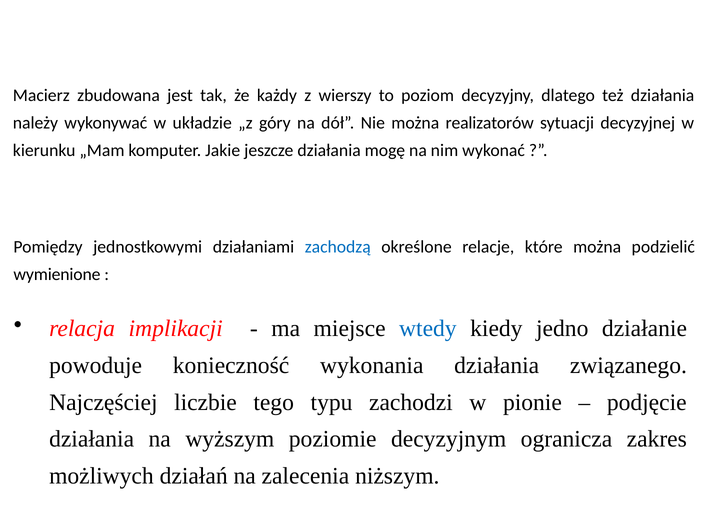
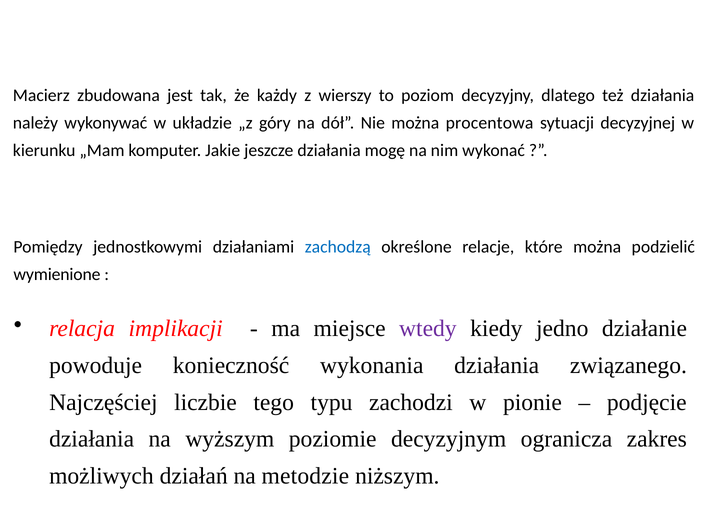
realizatorów: realizatorów -> procentowa
wtedy colour: blue -> purple
zalecenia: zalecenia -> metodzie
